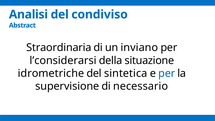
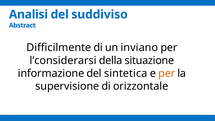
condiviso: condiviso -> suddiviso
Straordinaria: Straordinaria -> Difficilmente
idrometriche: idrometriche -> informazione
per at (167, 73) colour: blue -> orange
necessario: necessario -> orizzontale
